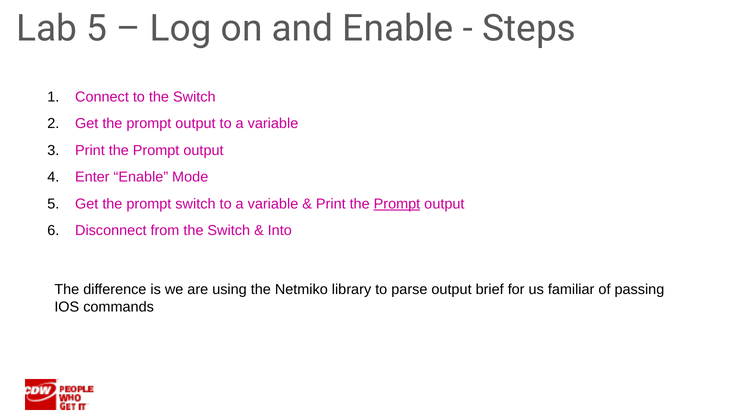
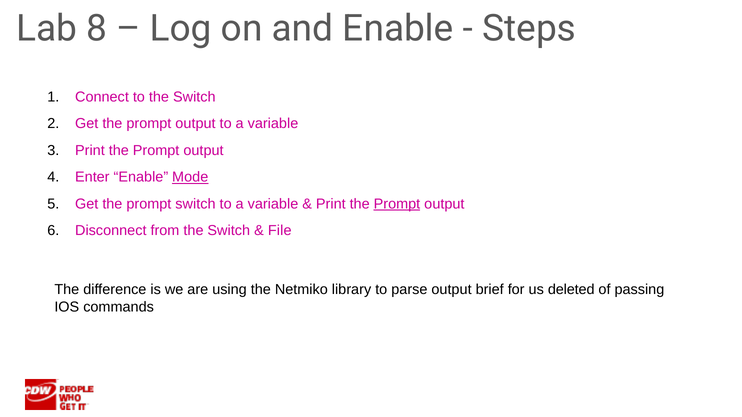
Lab 5: 5 -> 8
Mode underline: none -> present
Into: Into -> File
familiar: familiar -> deleted
